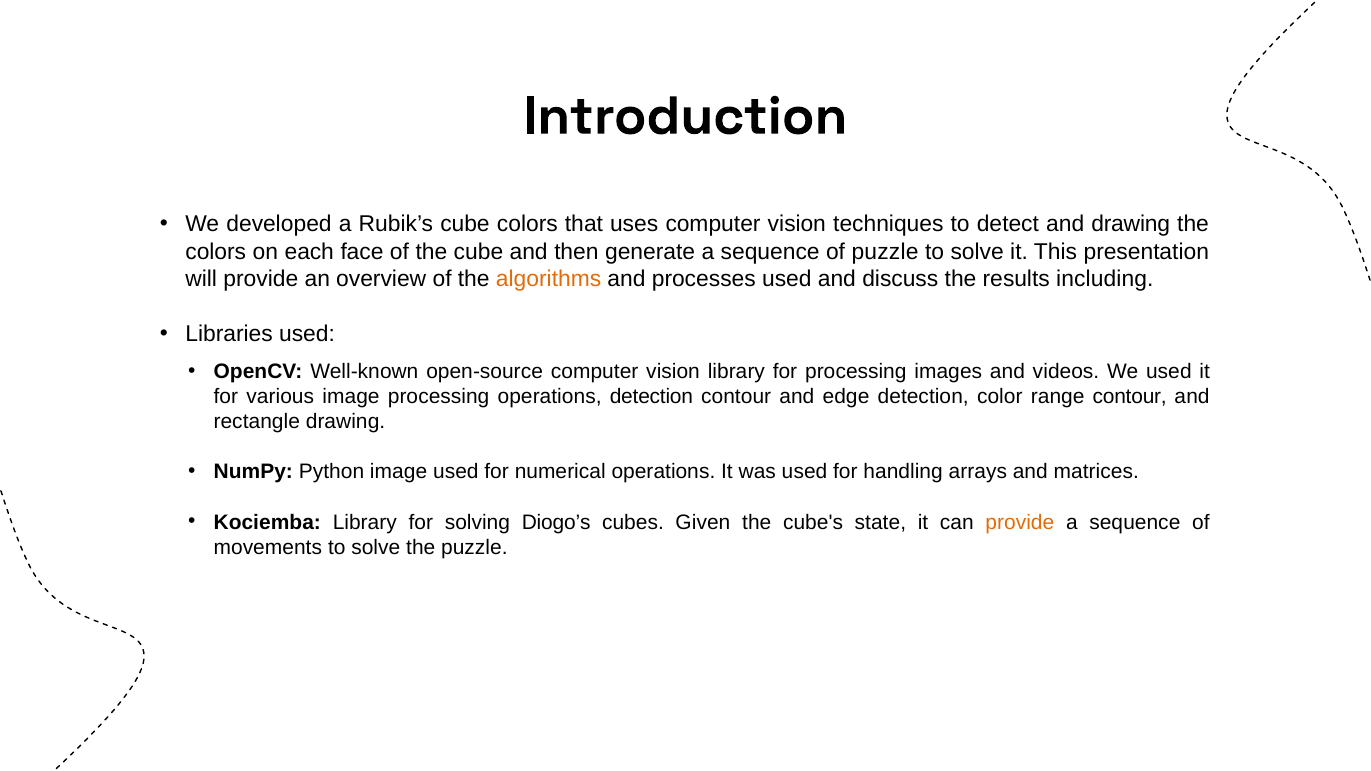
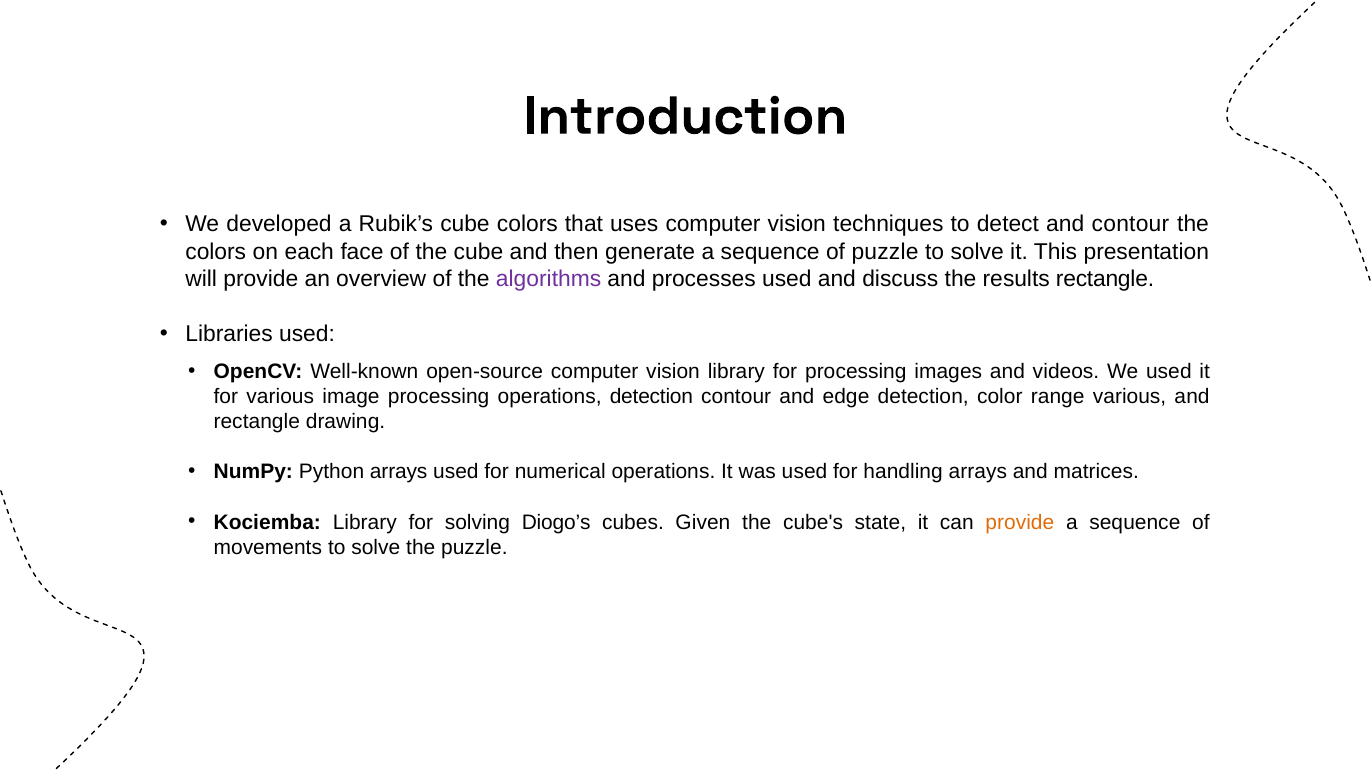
and drawing: drawing -> contour
algorithms colour: orange -> purple
results including: including -> rectangle
range contour: contour -> various
Python image: image -> arrays
